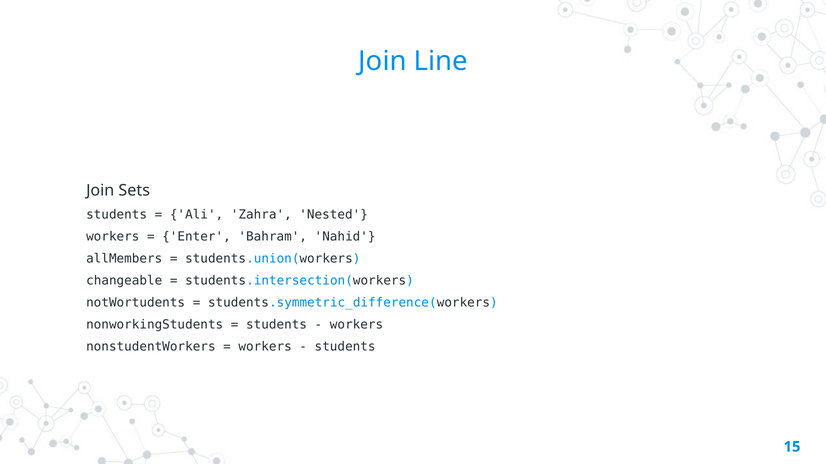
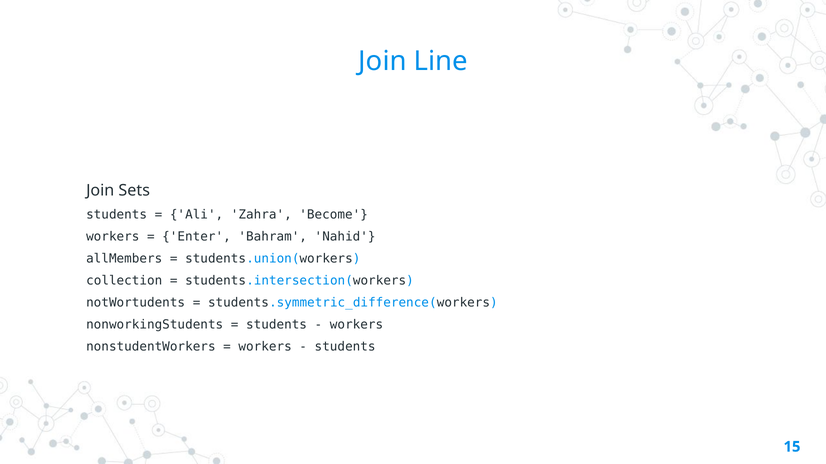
Nested: Nested -> Become
changeable: changeable -> collection
